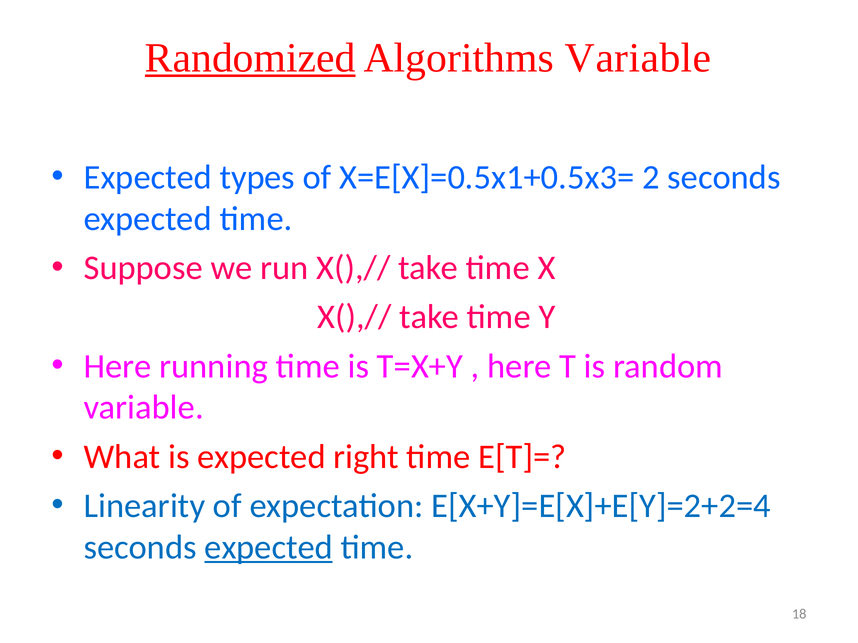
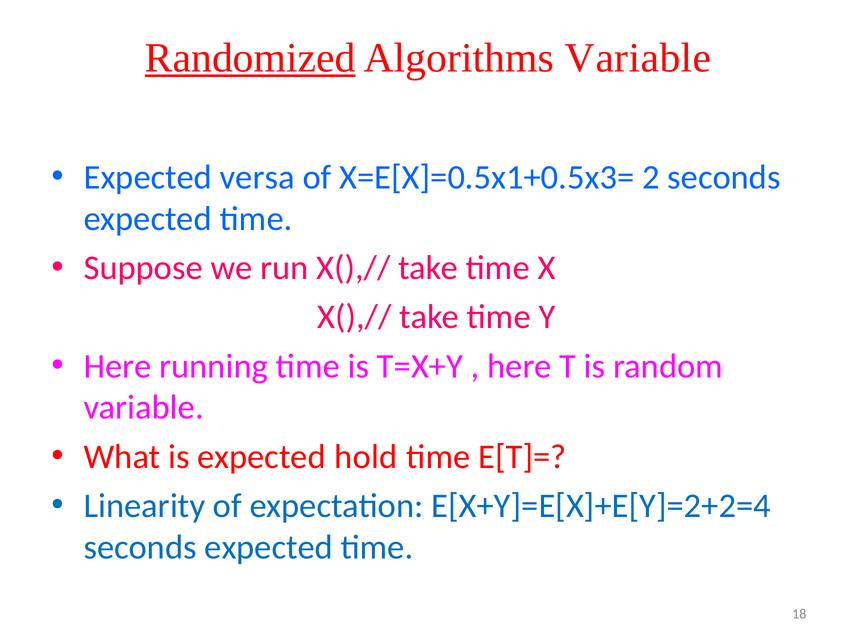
types: types -> versa
right: right -> hold
expected at (269, 548) underline: present -> none
